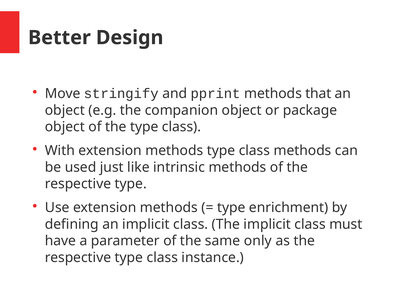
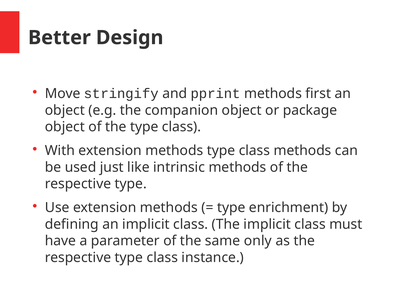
that: that -> first
